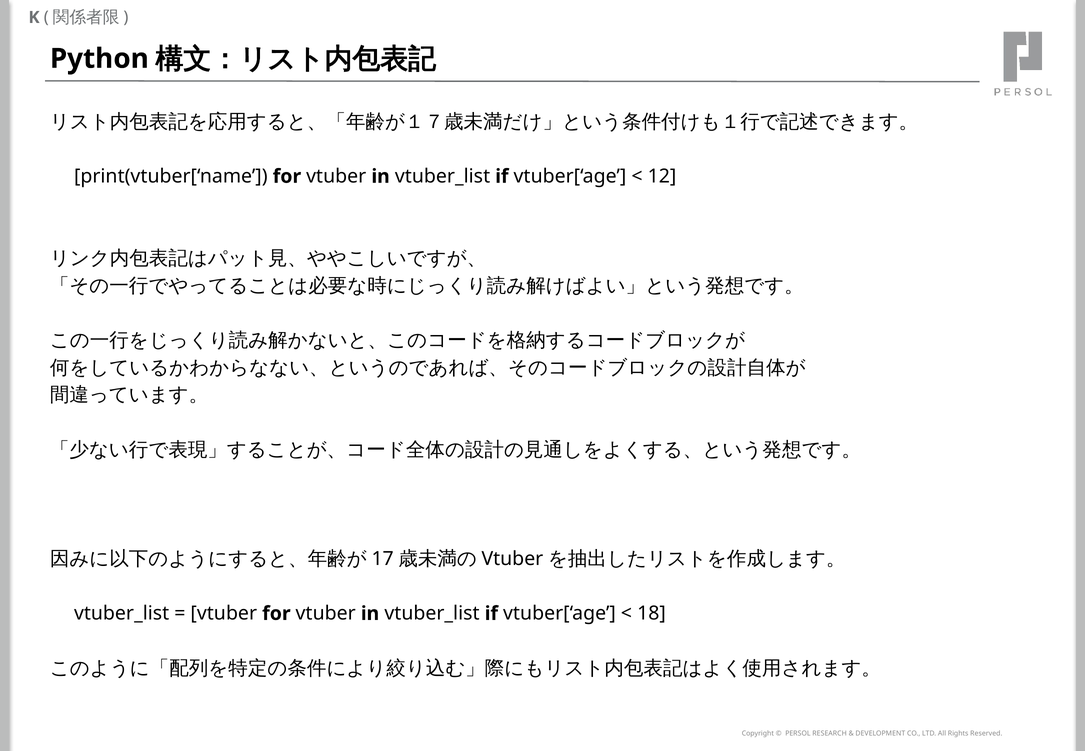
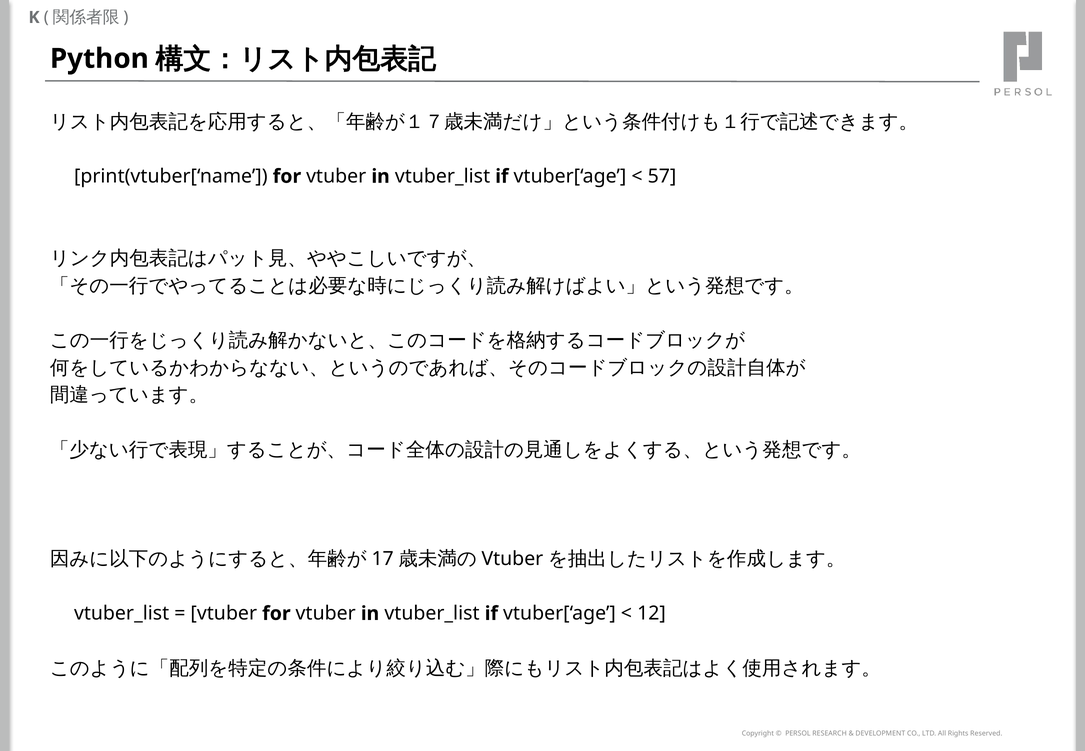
12: 12 -> 57
18: 18 -> 12
